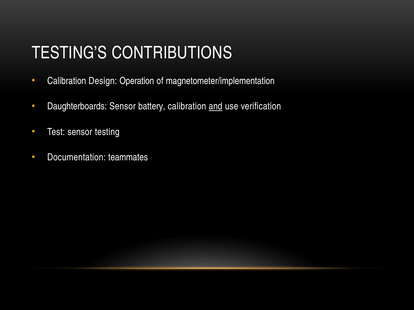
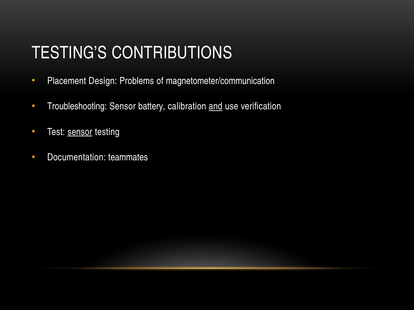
Calibration at (67, 81): Calibration -> Placement
Operation: Operation -> Problems
magnetometer/implementation: magnetometer/implementation -> magnetometer/communication
Daughterboards: Daughterboards -> Troubleshooting
sensor at (80, 132) underline: none -> present
